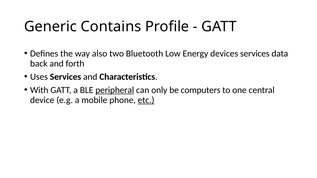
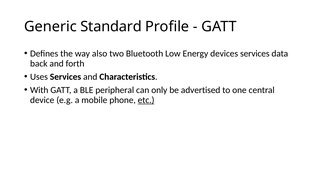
Contains: Contains -> Standard
peripheral underline: present -> none
computers: computers -> advertised
